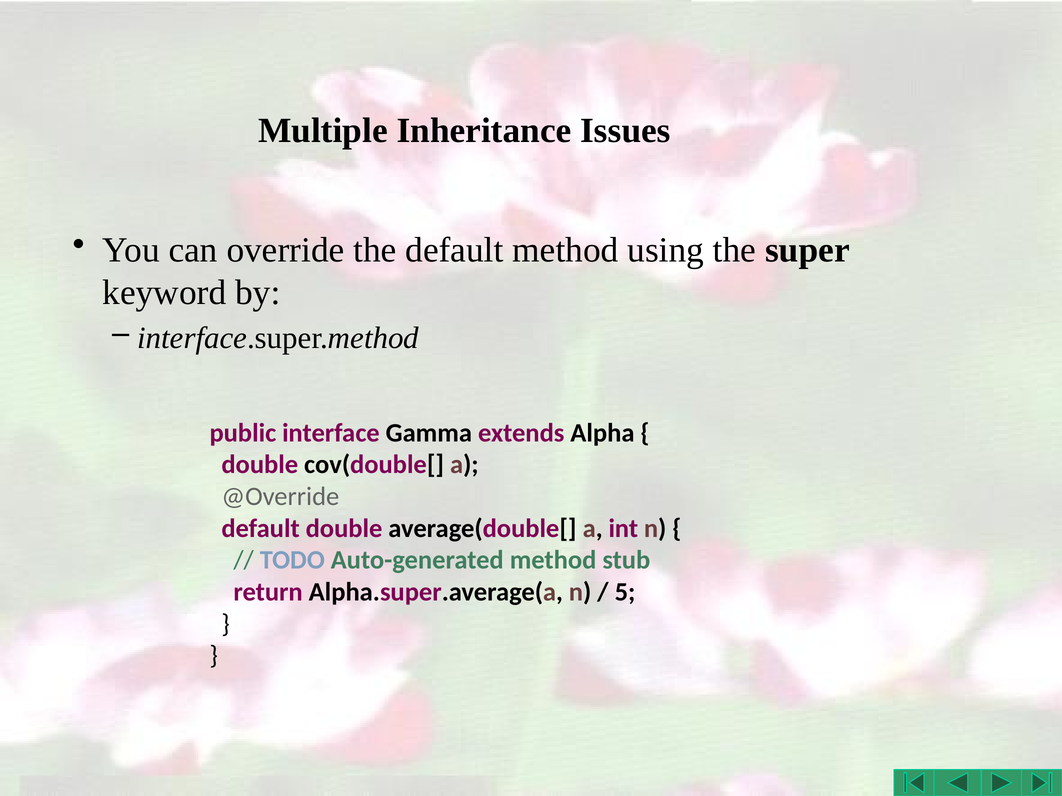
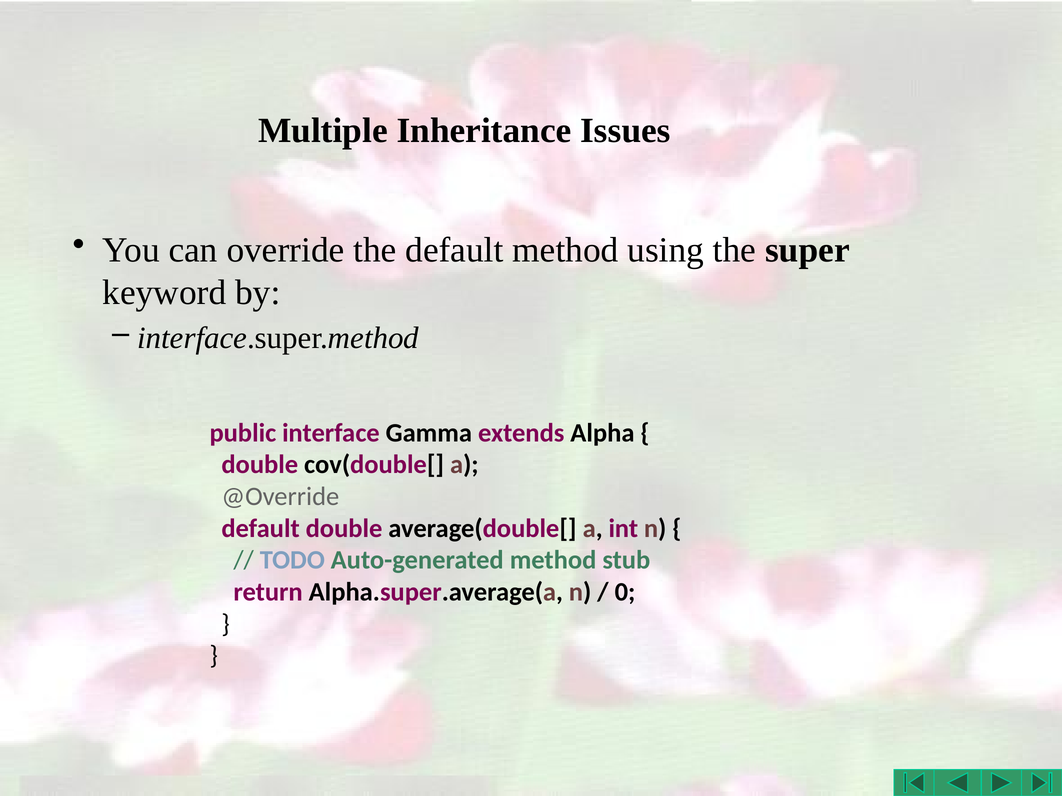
5: 5 -> 0
